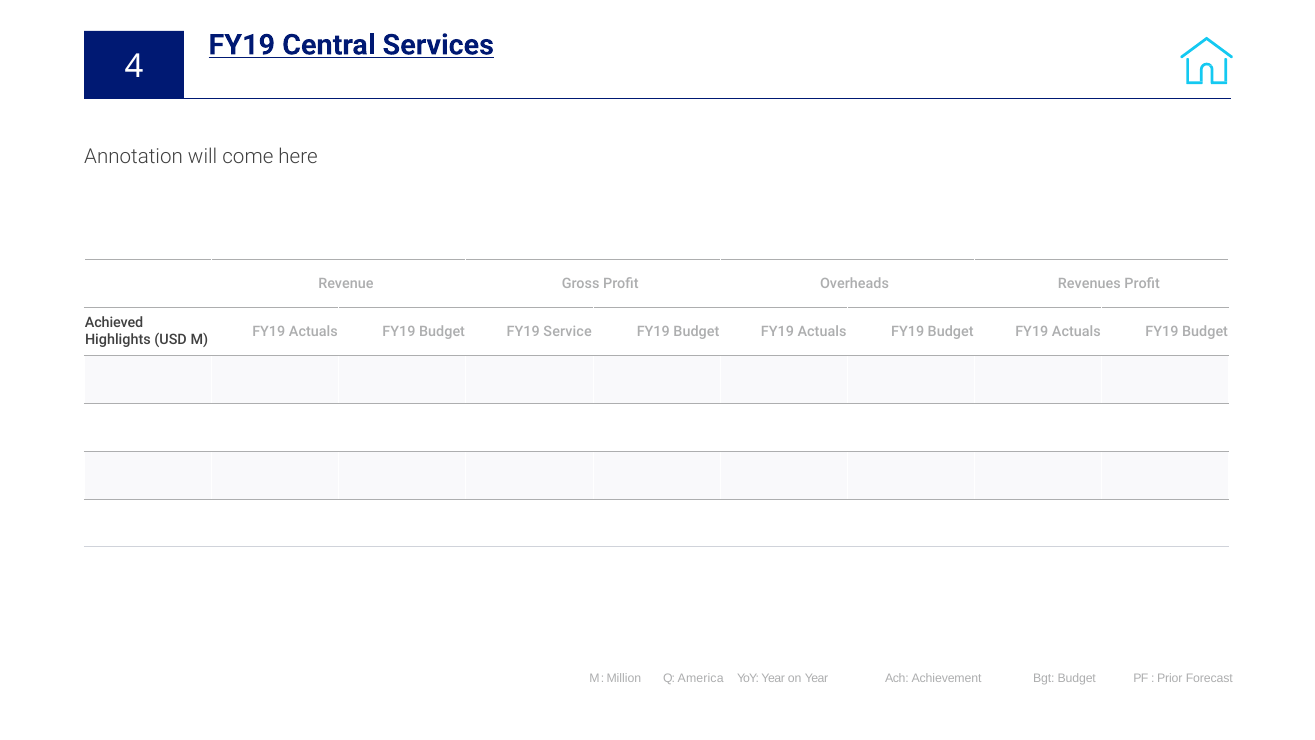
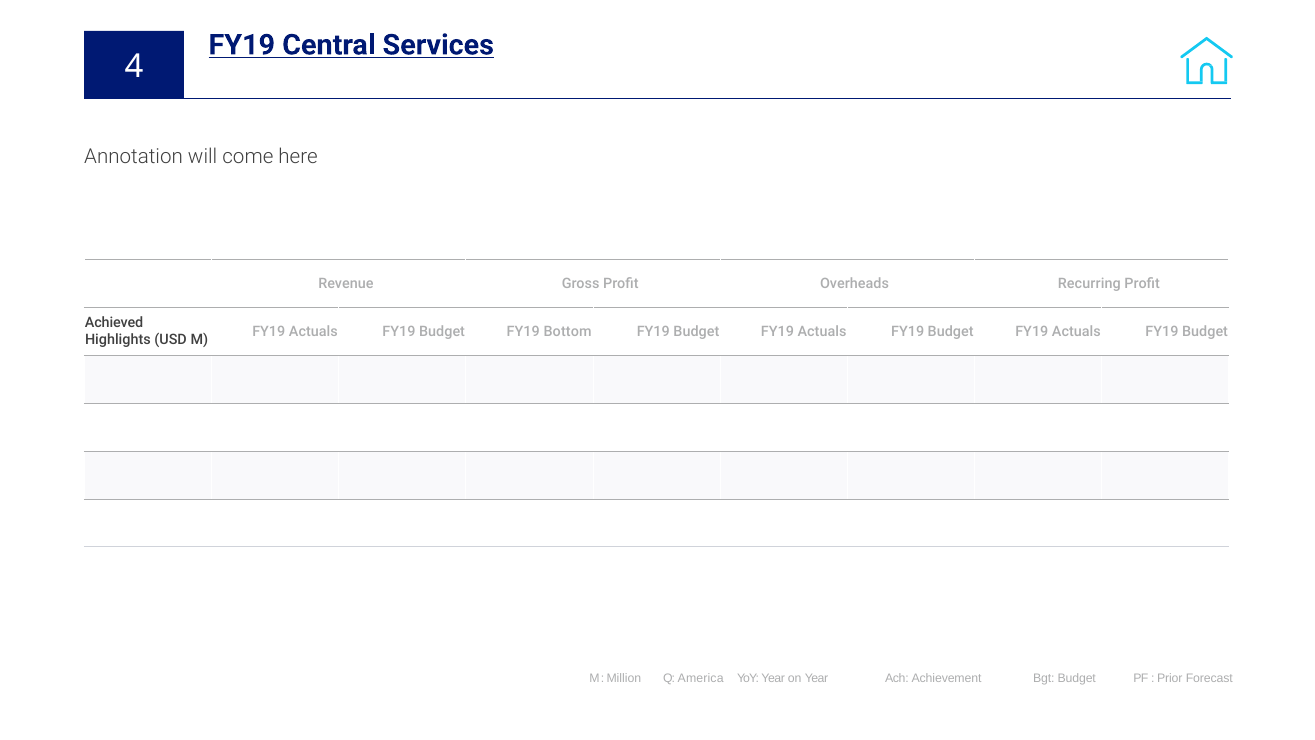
Revenues: Revenues -> Recurring
Service: Service -> Bottom
